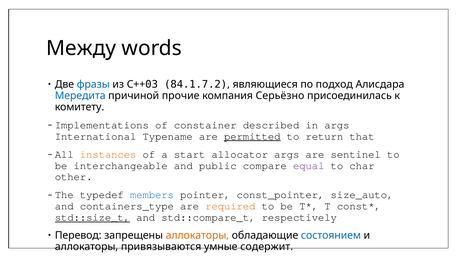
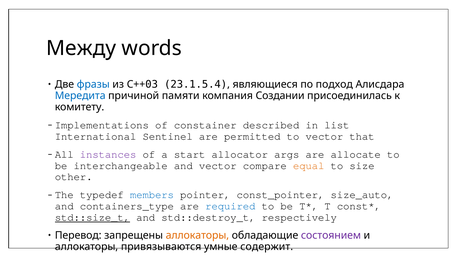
84.1.7.2: 84.1.7.2 -> 23.1.5.4
прочие: прочие -> памяти
Серьёзно: Серьёзно -> Создании
in args: args -> list
Typename: Typename -> Sentinel
permitted underline: present -> none
to return: return -> vector
instances colour: orange -> purple
sentinel: sentinel -> allocate
and public: public -> vector
equal colour: purple -> orange
char: char -> size
required colour: orange -> blue
std::compare_t: std::compare_t -> std::destroy_t
состоянием colour: blue -> purple
